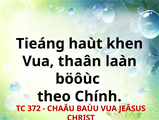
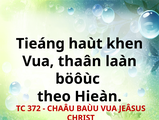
Chính: Chính -> Hieàn
